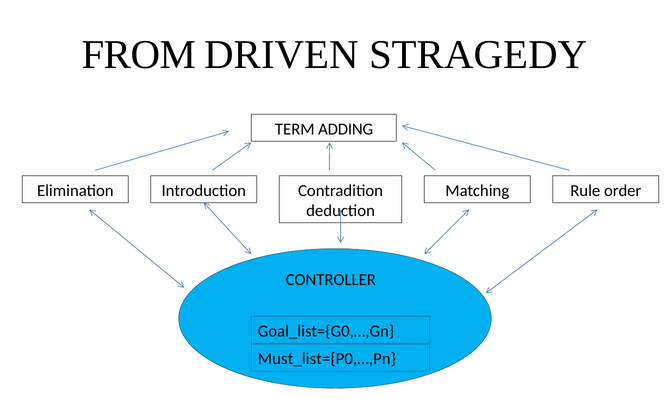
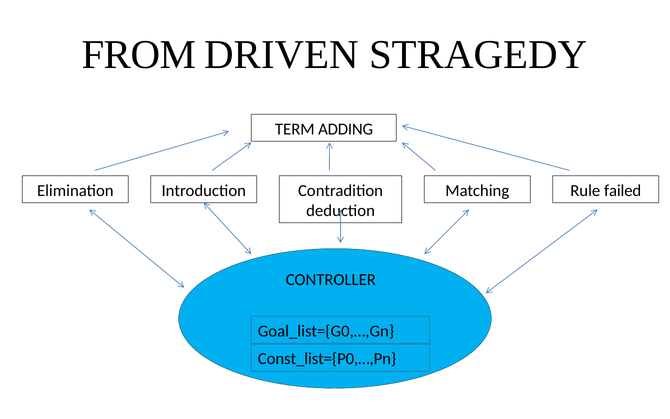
order: order -> failed
Must_list={P0,…,Pn: Must_list={P0,…,Pn -> Const_list={P0,…,Pn
